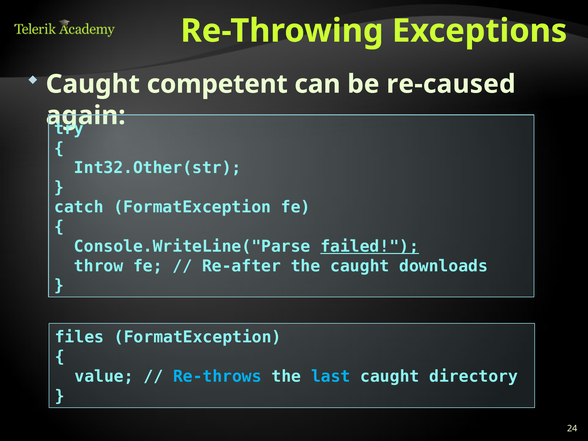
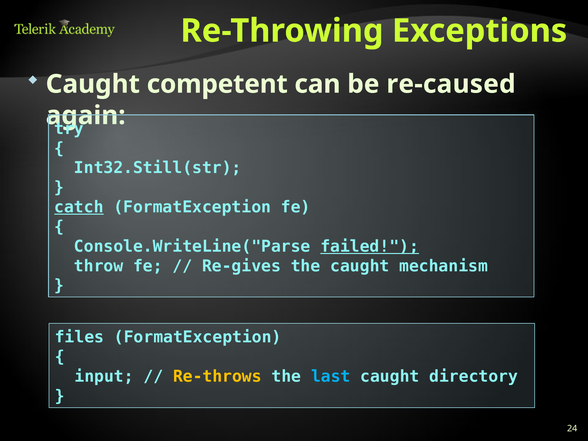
Int32.Other(str: Int32.Other(str -> Int32.Still(str
catch underline: none -> present
Re-after: Re-after -> Re-gives
downloads: downloads -> mechanism
value: value -> input
Re-throws colour: light blue -> yellow
